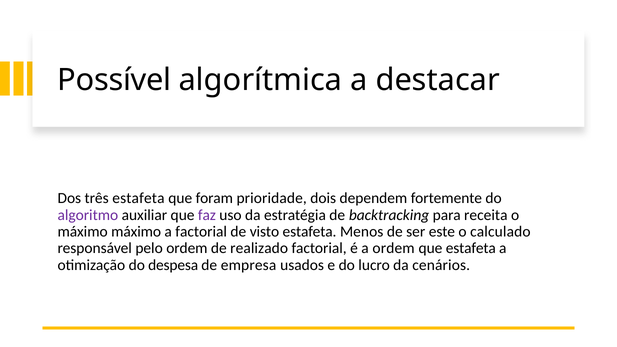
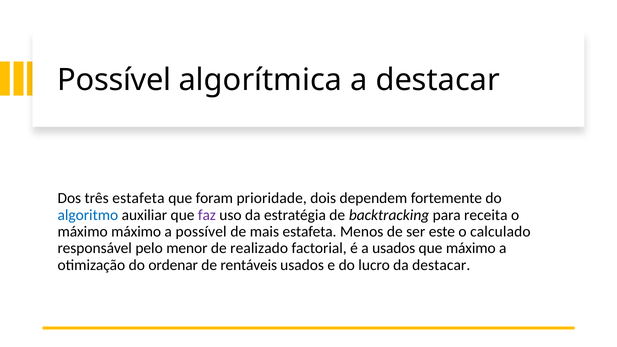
algoritmo colour: purple -> blue
a factorial: factorial -> possível
visto: visto -> mais
pelo ordem: ordem -> menor
a ordem: ordem -> usados
que estafeta: estafeta -> máximo
despesa: despesa -> ordenar
empresa: empresa -> rentáveis
da cenários: cenários -> destacar
